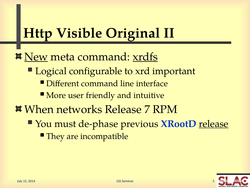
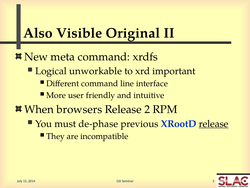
Http: Http -> Also
New underline: present -> none
xrdfs underline: present -> none
configurable: configurable -> unworkable
networks: networks -> browsers
7: 7 -> 2
